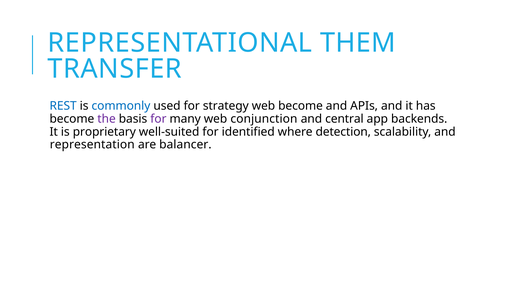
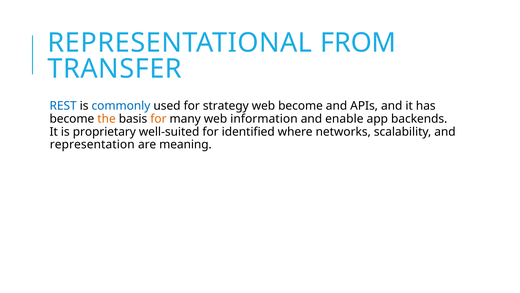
THEM: THEM -> FROM
the colour: purple -> orange
for at (158, 119) colour: purple -> orange
conjunction: conjunction -> information
central: central -> enable
detection: detection -> networks
balancer: balancer -> meaning
